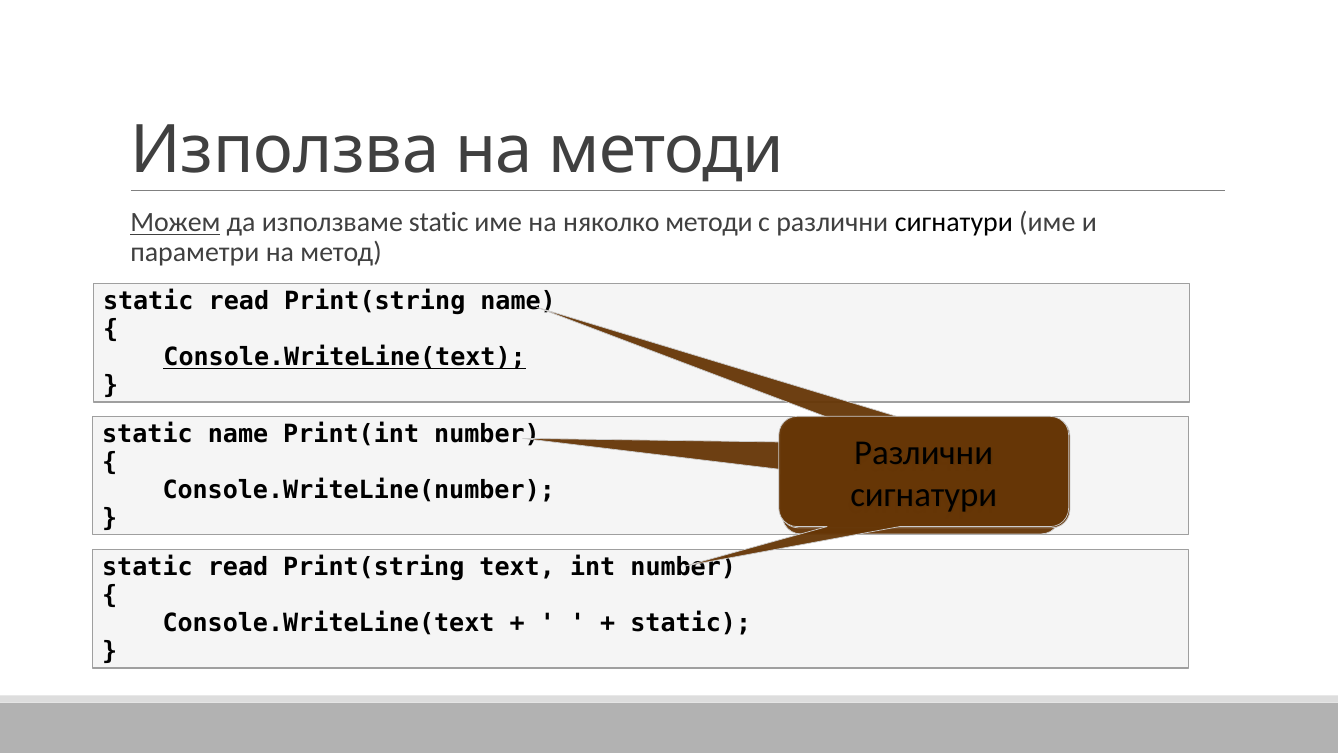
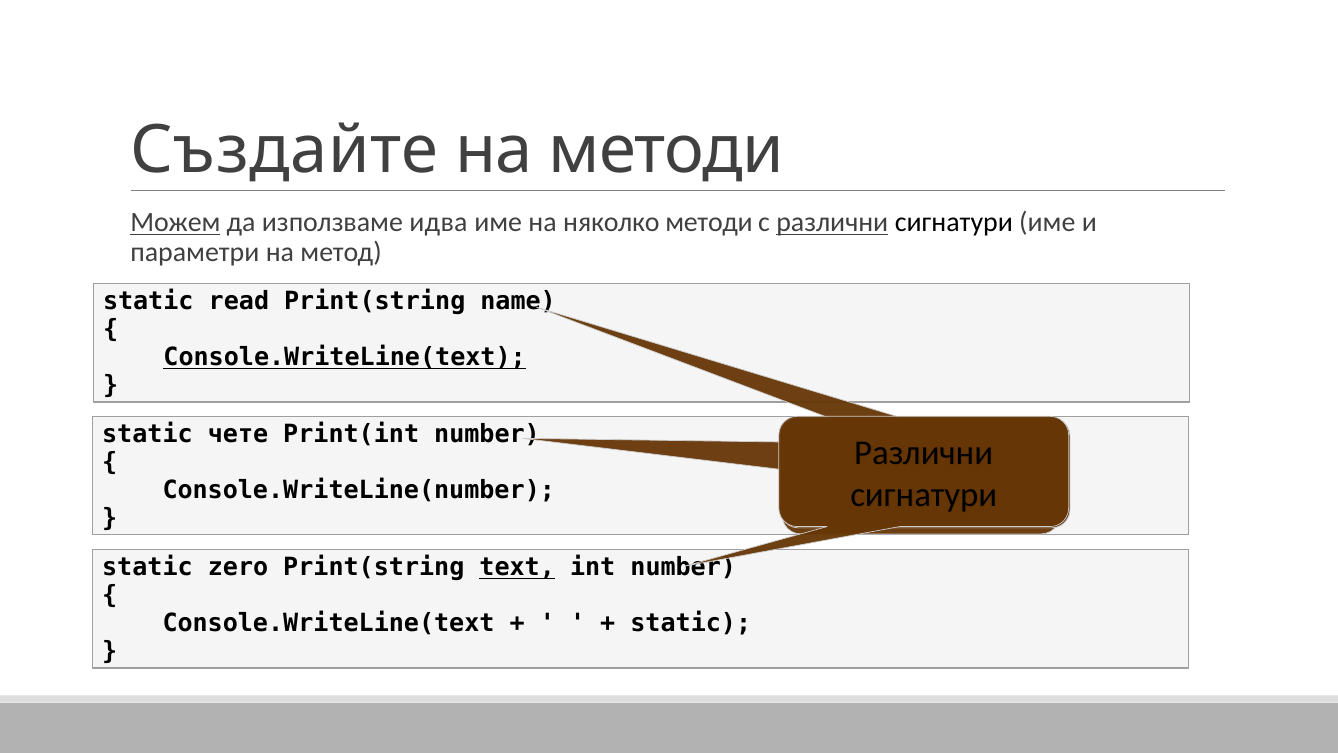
Използва: Използва -> Създайте
използваме static: static -> идва
различни at (832, 222) underline: none -> present
static name: name -> чете
read at (238, 567): read -> zero
text underline: none -> present
